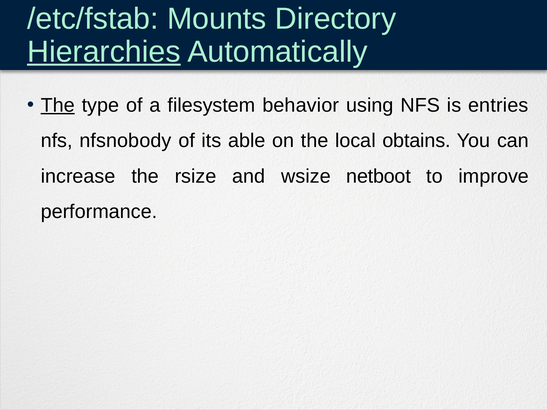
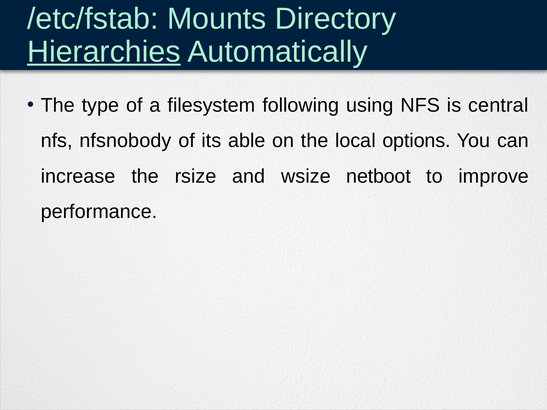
The at (58, 105) underline: present -> none
behavior: behavior -> following
entries: entries -> central
obtains: obtains -> options
